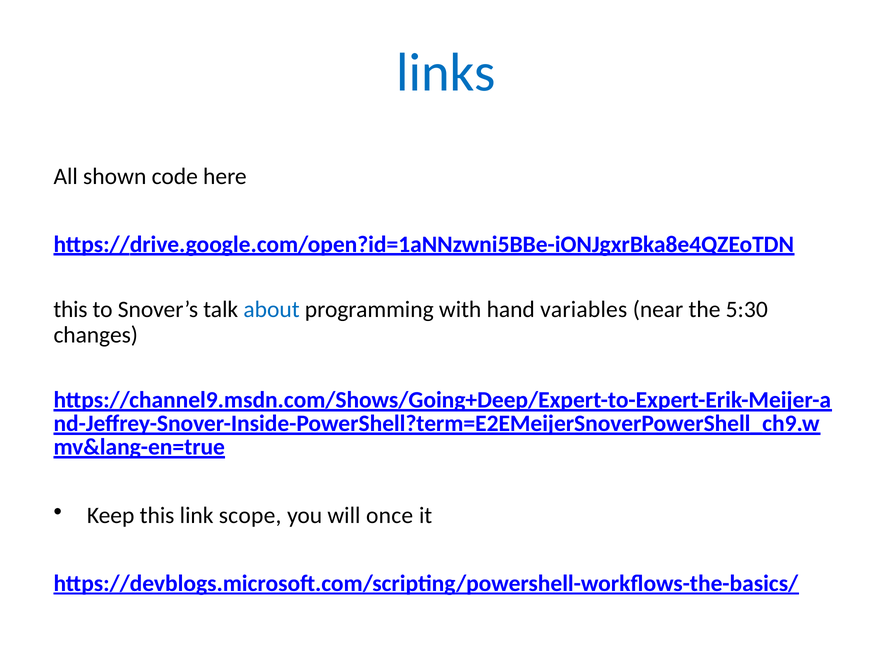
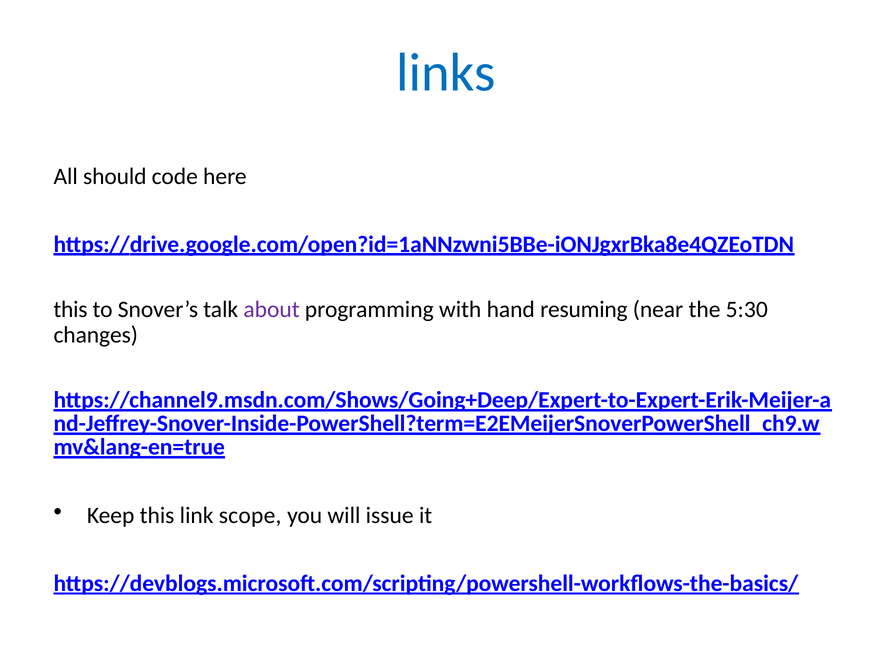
shown: shown -> should
about colour: blue -> purple
variables: variables -> resuming
once: once -> issue
